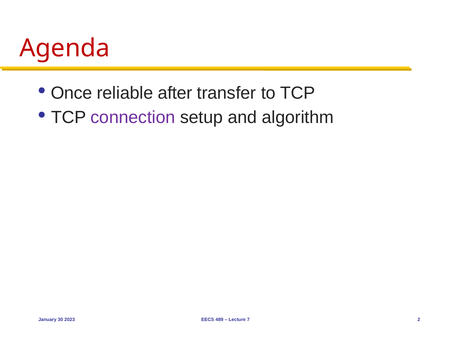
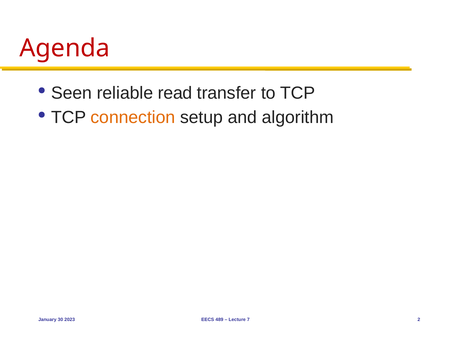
Once: Once -> Seen
after: after -> read
connection colour: purple -> orange
